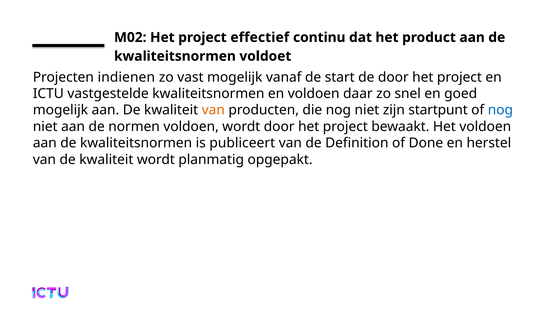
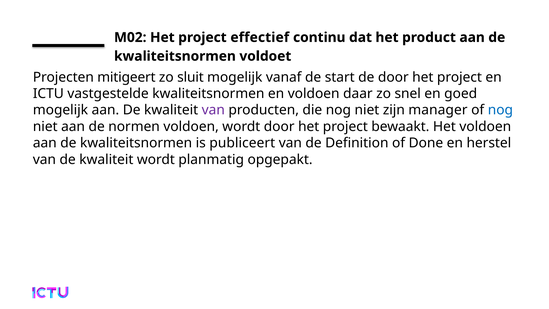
indienen: indienen -> mitigeert
vast: vast -> sluit
van at (213, 110) colour: orange -> purple
startpunt: startpunt -> manager
